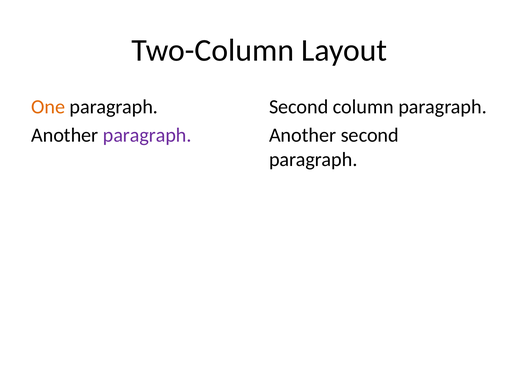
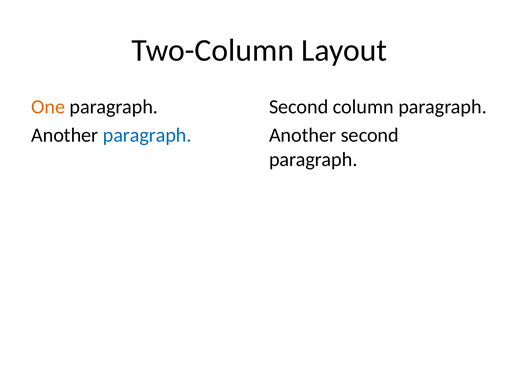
paragraph at (147, 135) colour: purple -> blue
